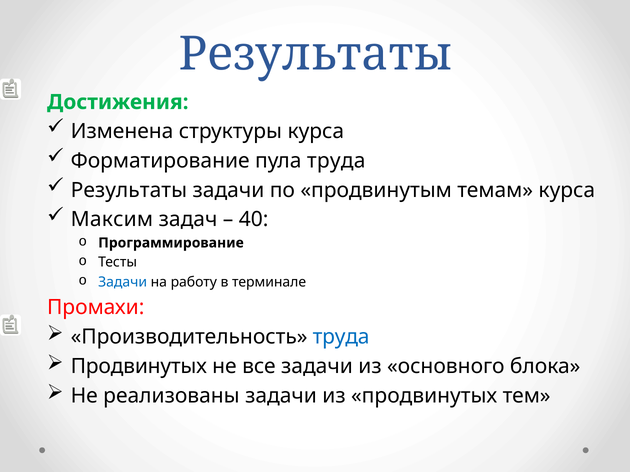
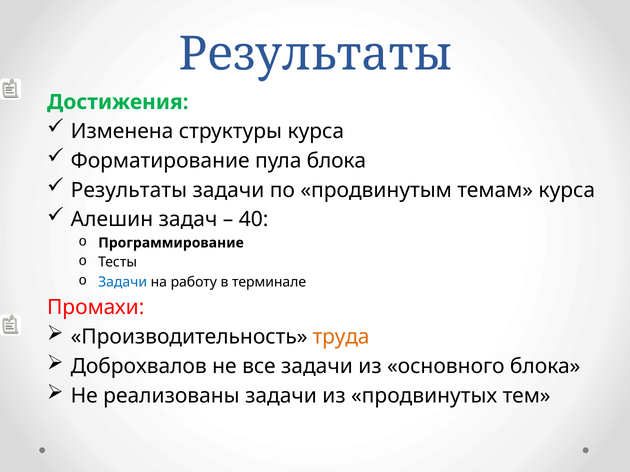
пула труда: труда -> блока
Максим: Максим -> Алешин
труда at (341, 337) colour: blue -> orange
Продвинутых at (139, 367): Продвинутых -> Доброхвалов
